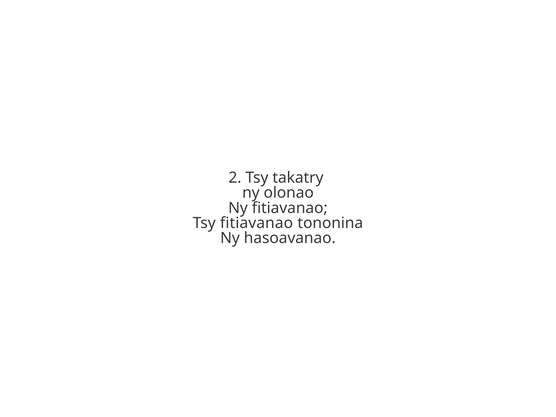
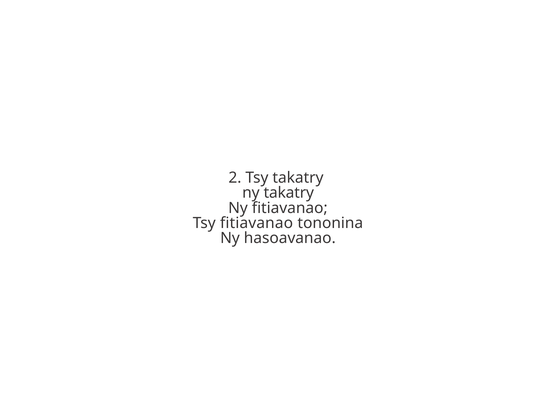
ny olonao: olonao -> takatry
